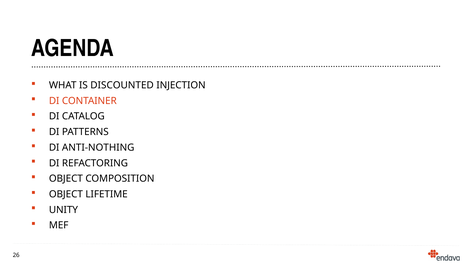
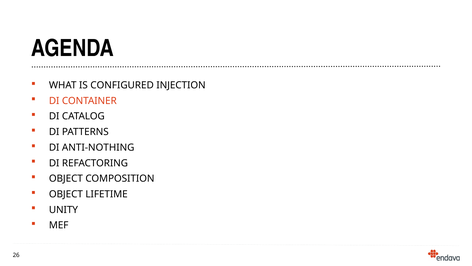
DISCOUNTED: DISCOUNTED -> CONFIGURED
